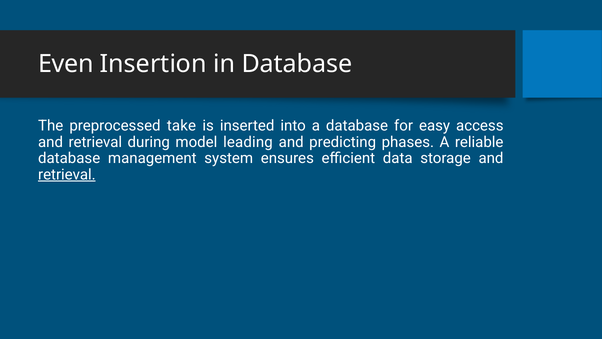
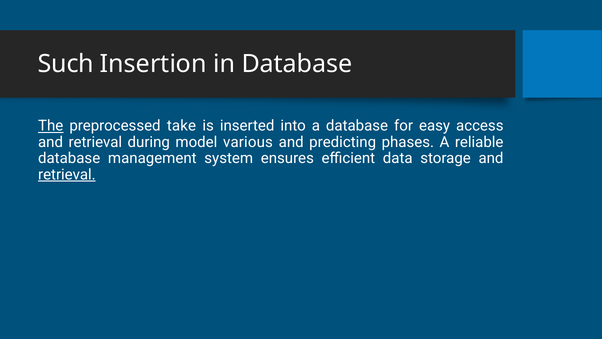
Even: Even -> Such
The underline: none -> present
leading: leading -> various
